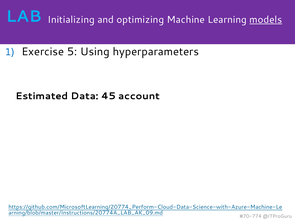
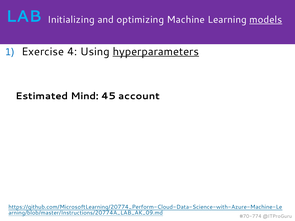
5: 5 -> 4
hyperparameters underline: none -> present
Data: Data -> Mind
